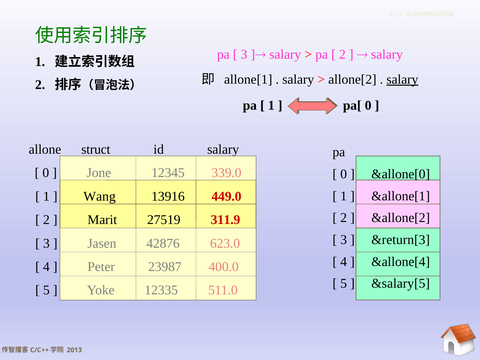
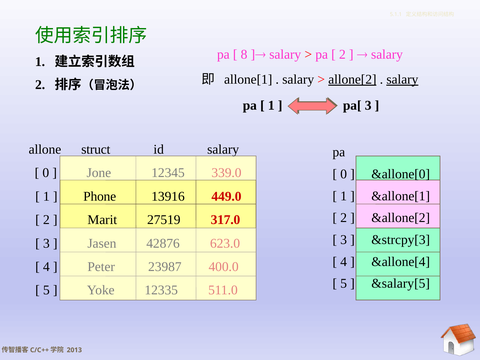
3 at (244, 54): 3 -> 8
allone[2 underline: none -> present
pa[ 0: 0 -> 3
Wang: Wang -> Phone
311.9: 311.9 -> 317.0
&return[3: &return[3 -> &strcpy[3
